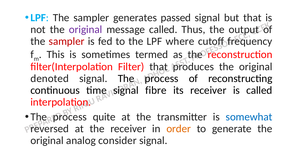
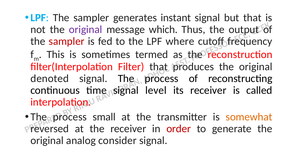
passed: passed -> instant
message called: called -> which
fibre: fibre -> level
quite: quite -> small
somewhat colour: blue -> orange
order colour: orange -> red
